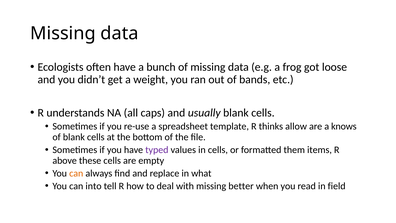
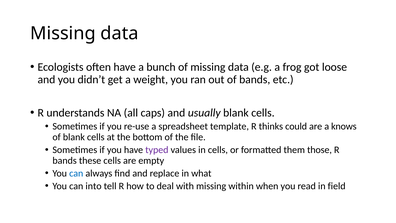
allow: allow -> could
items: items -> those
above at (65, 160): above -> bands
can at (76, 173) colour: orange -> blue
better: better -> within
